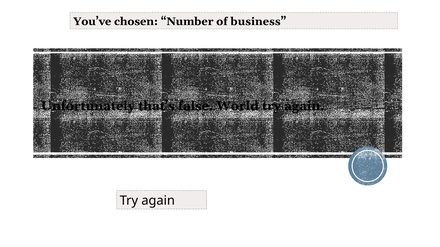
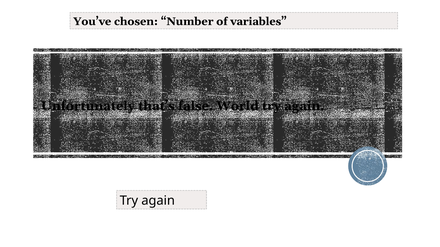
business: business -> variables
